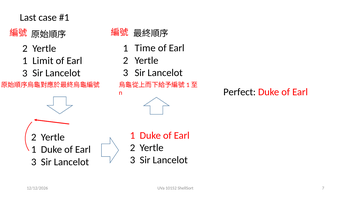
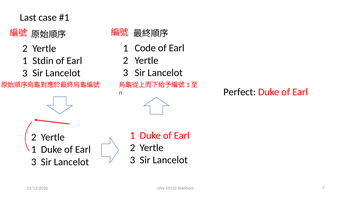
Time: Time -> Code
Limit: Limit -> Stdin
